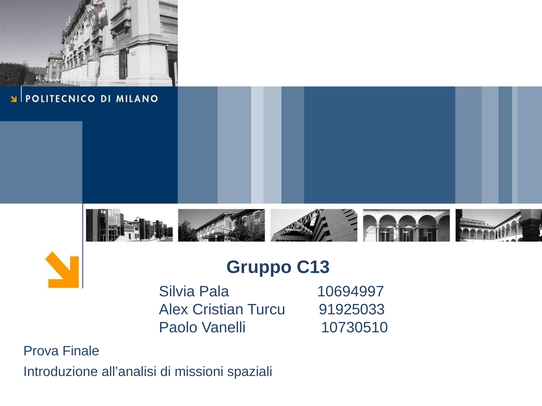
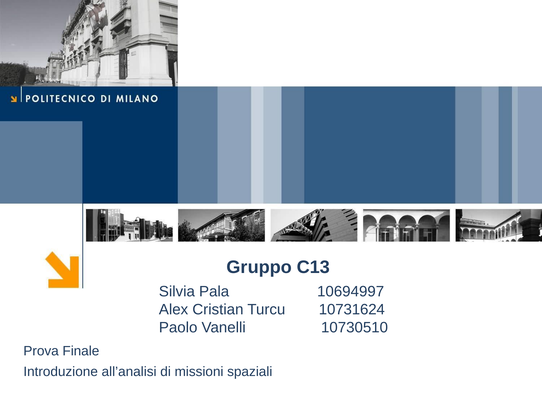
91925033: 91925033 -> 10731624
